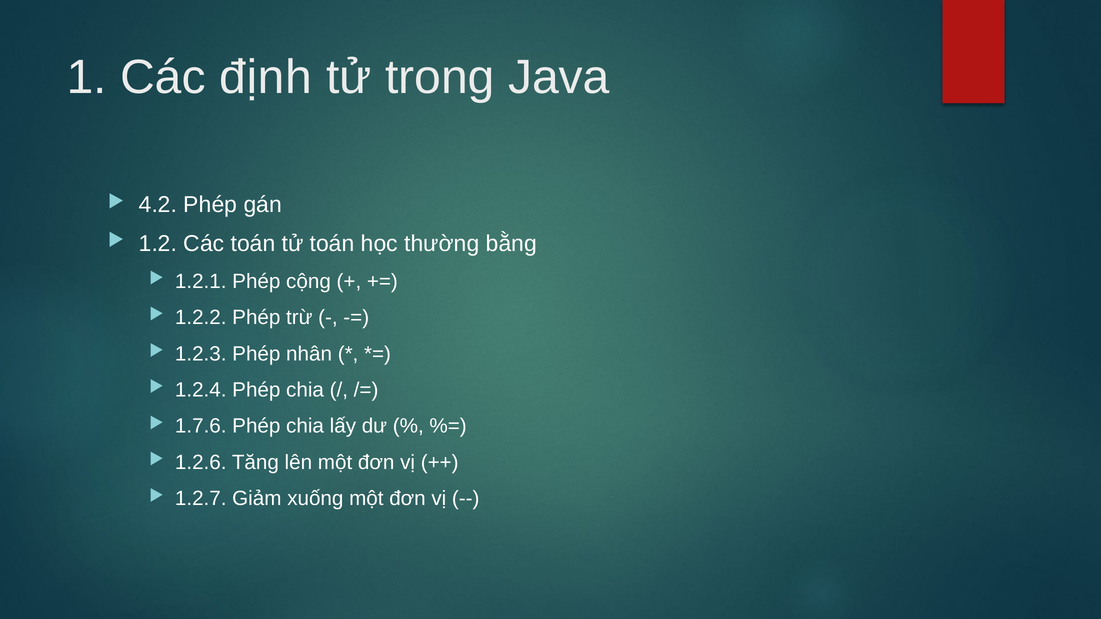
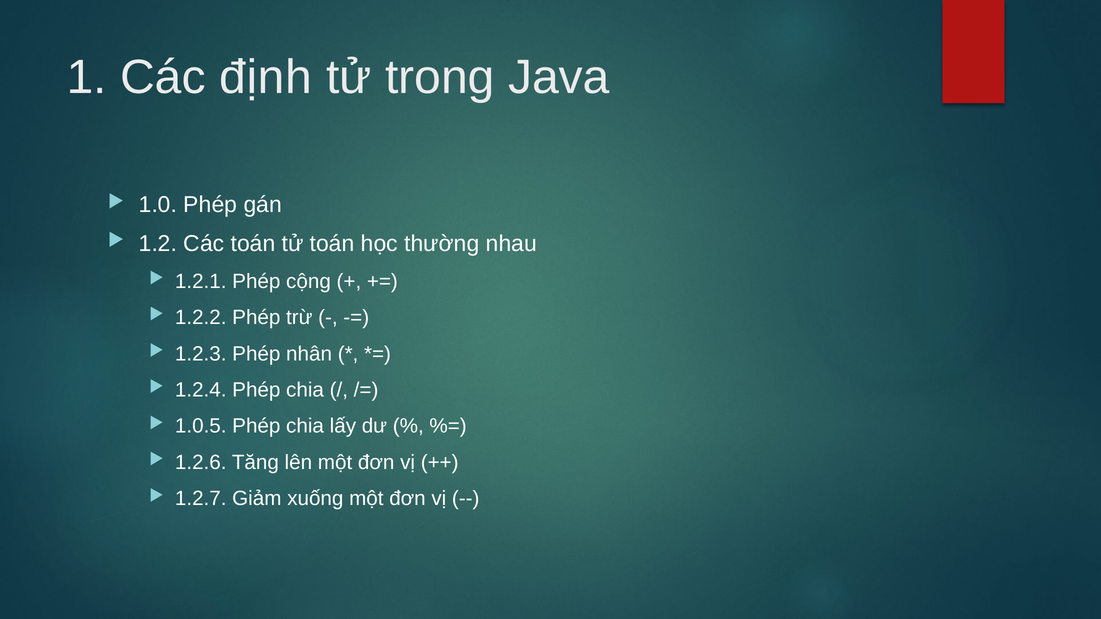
4.2: 4.2 -> 1.0
bằng: bằng -> nhau
1.7.6: 1.7.6 -> 1.0.5
